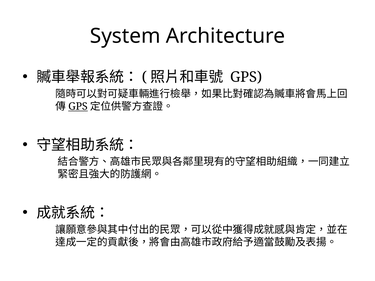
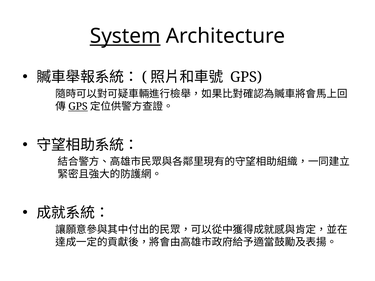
System underline: none -> present
